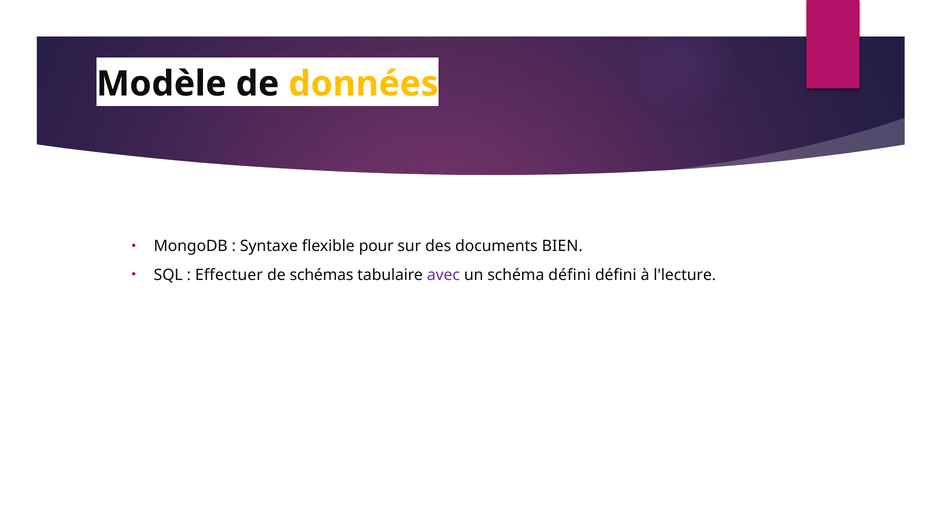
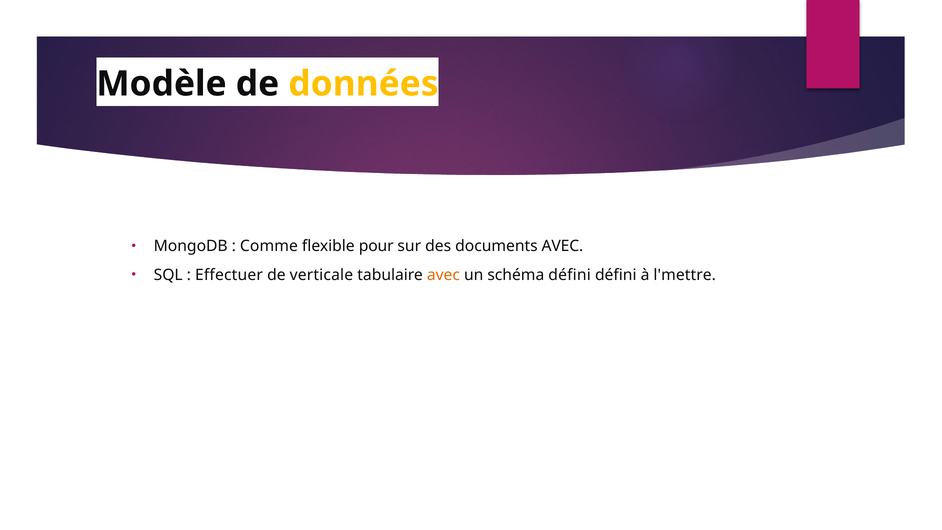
Syntaxe: Syntaxe -> Comme
documents BIEN: BIEN -> AVEC
schémas: schémas -> verticale
avec at (443, 275) colour: purple -> orange
l'lecture: l'lecture -> l'mettre
